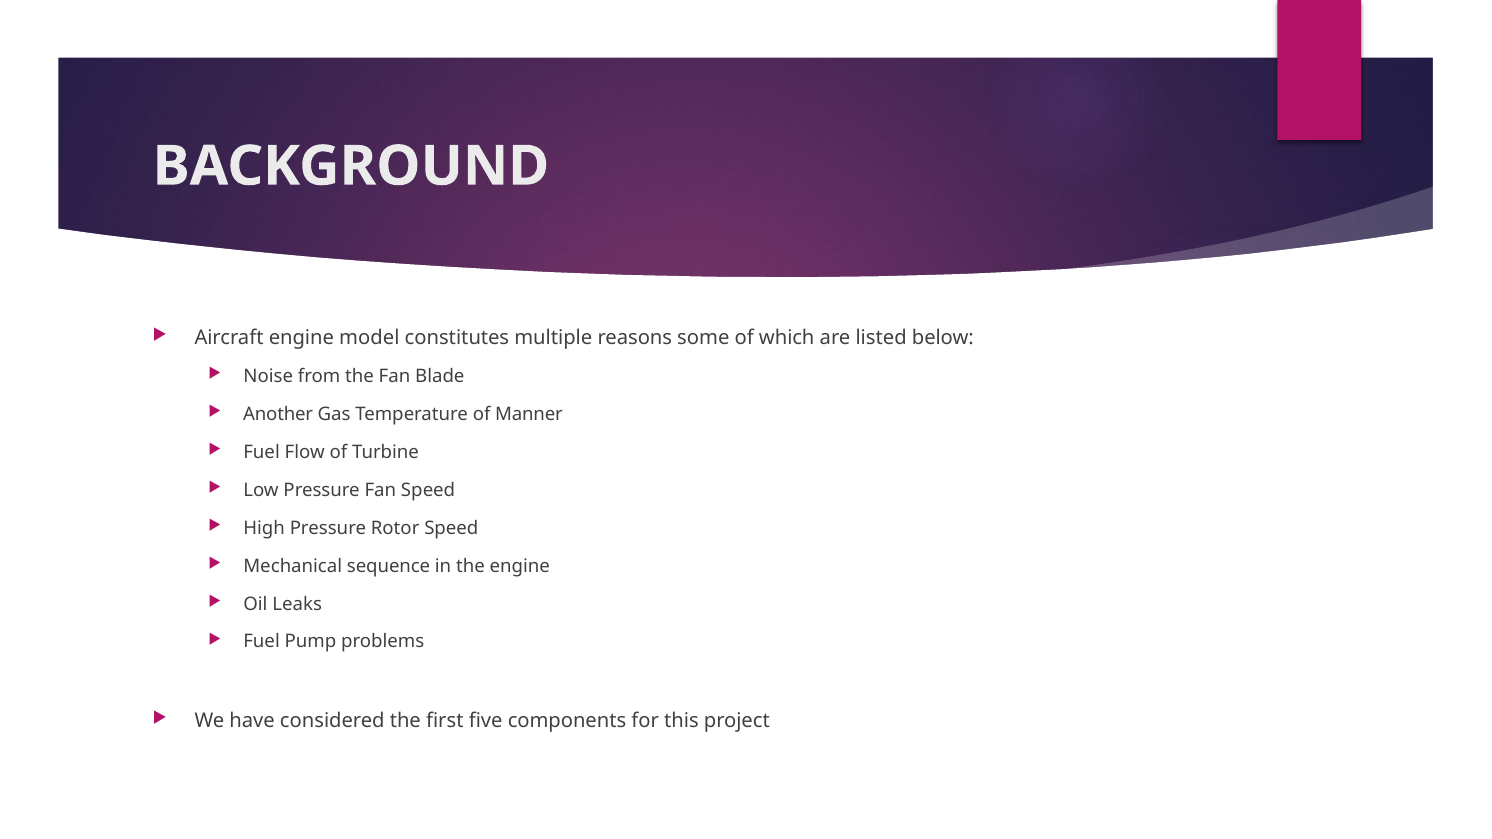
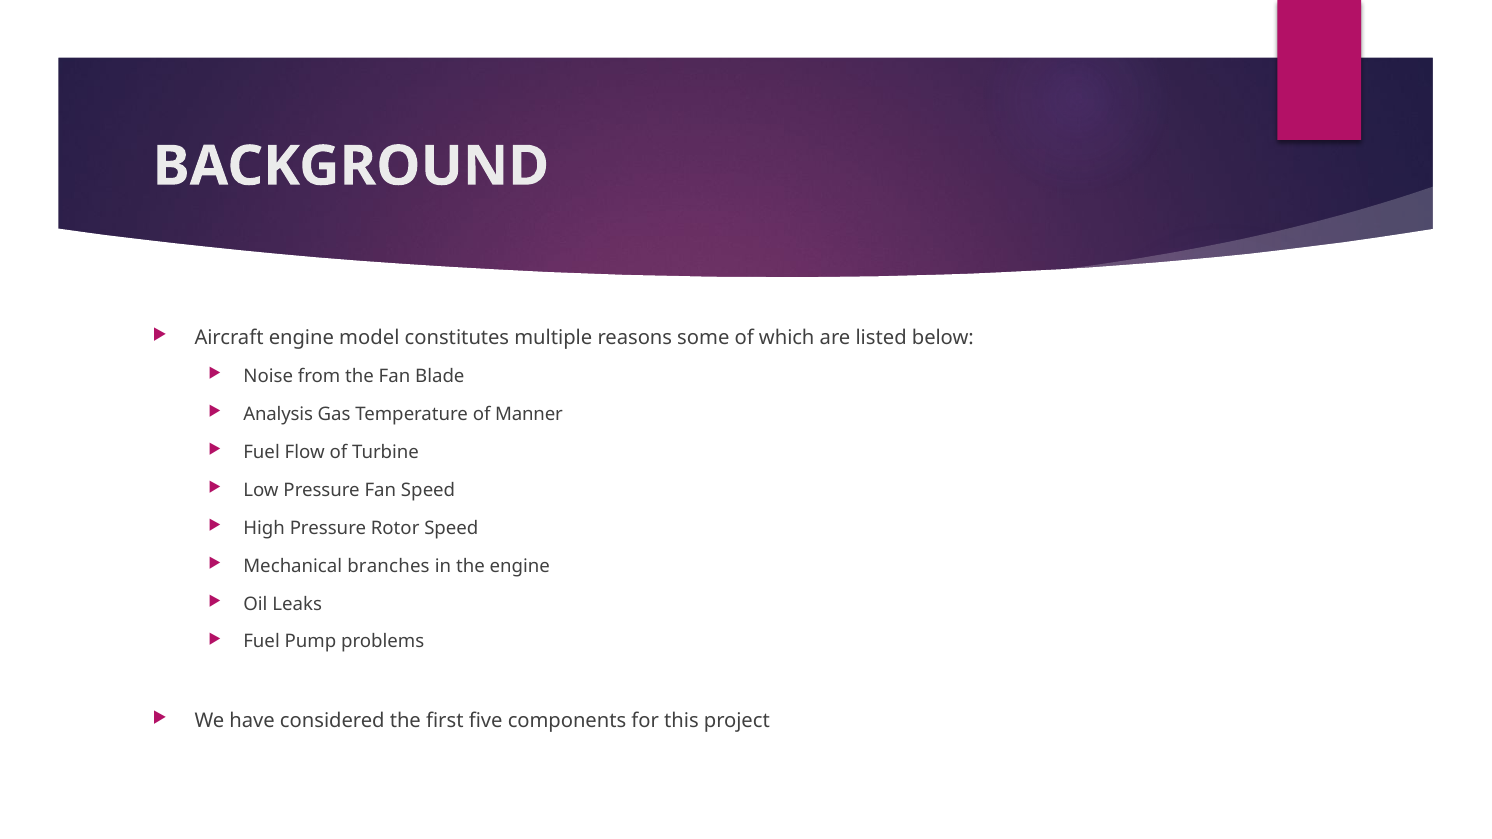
Another: Another -> Analysis
sequence: sequence -> branches
